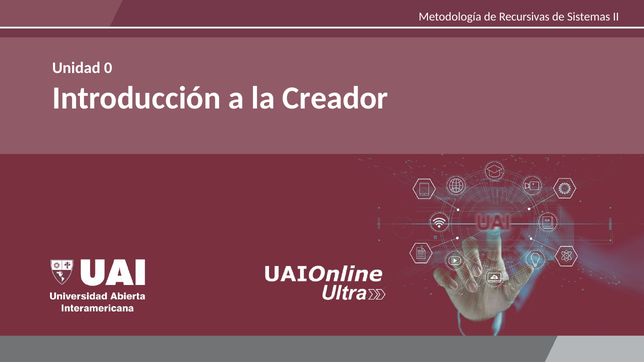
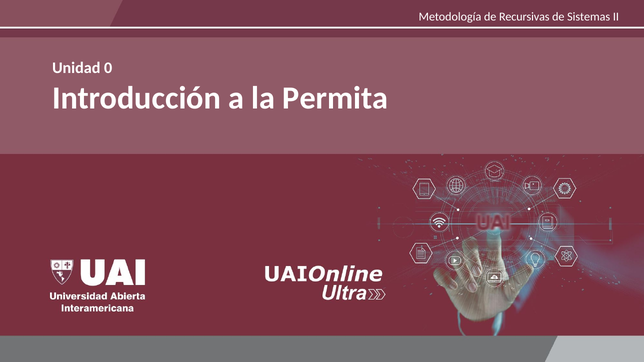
Creador: Creador -> Permita
